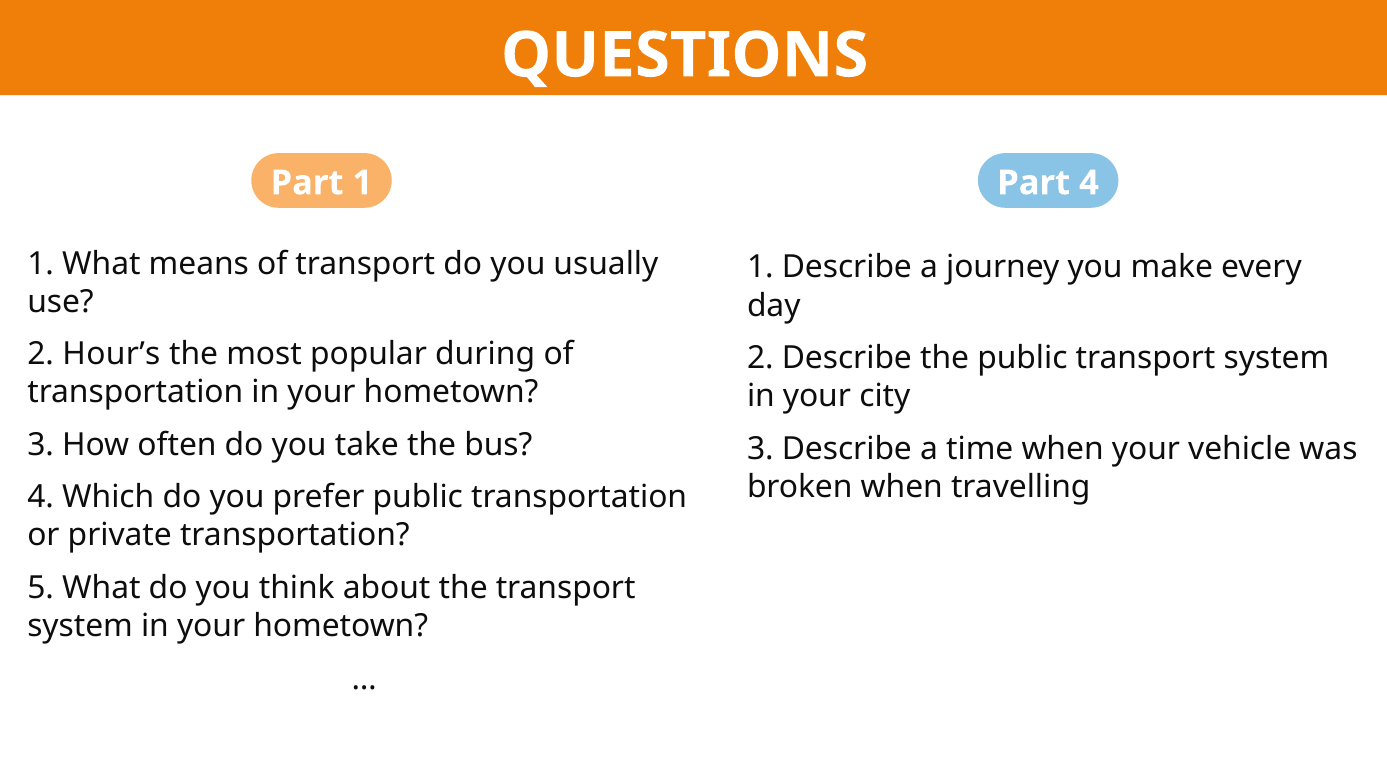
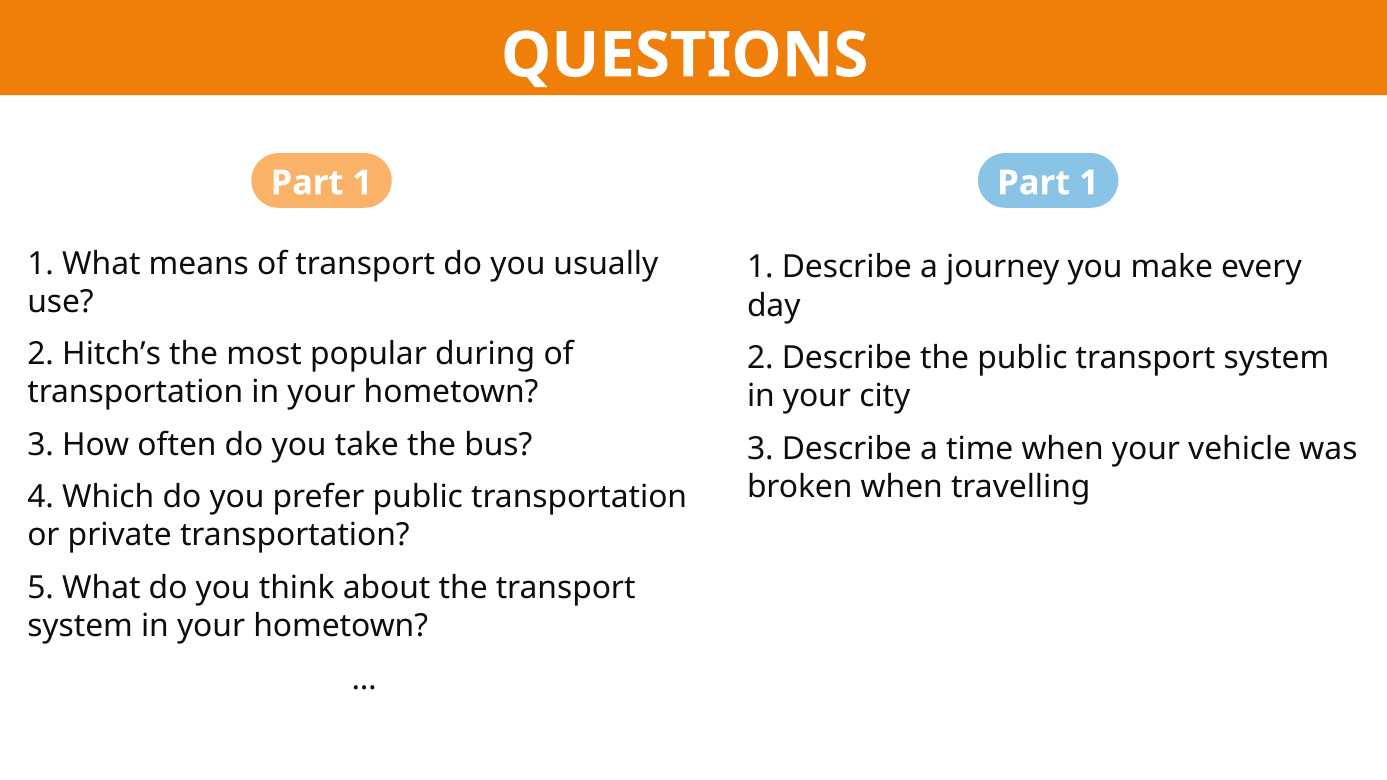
4 at (1089, 183): 4 -> 1
Hour’s: Hour’s -> Hitch’s
